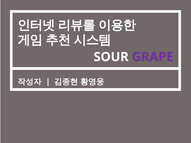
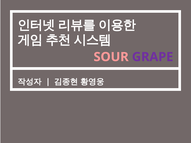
SOUR colour: white -> pink
